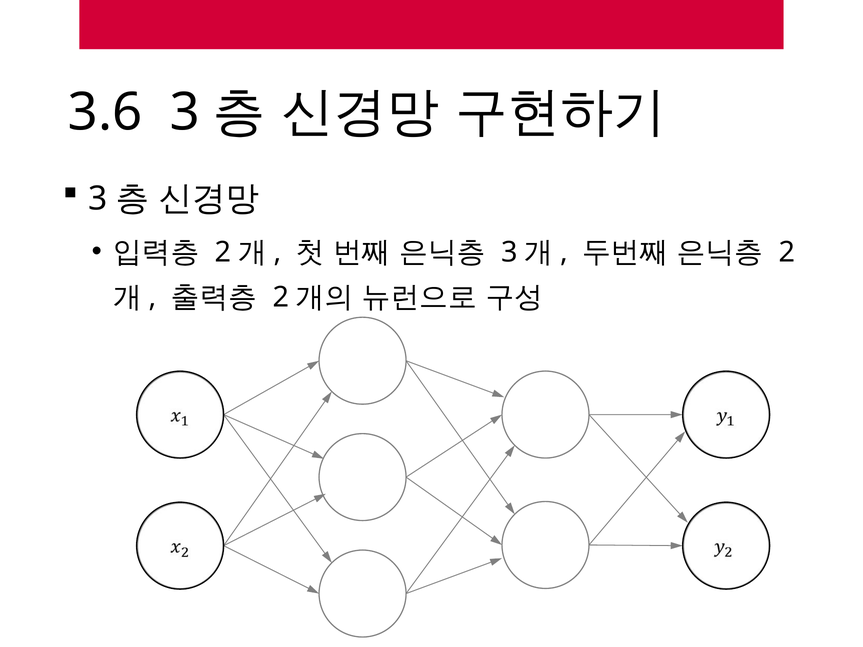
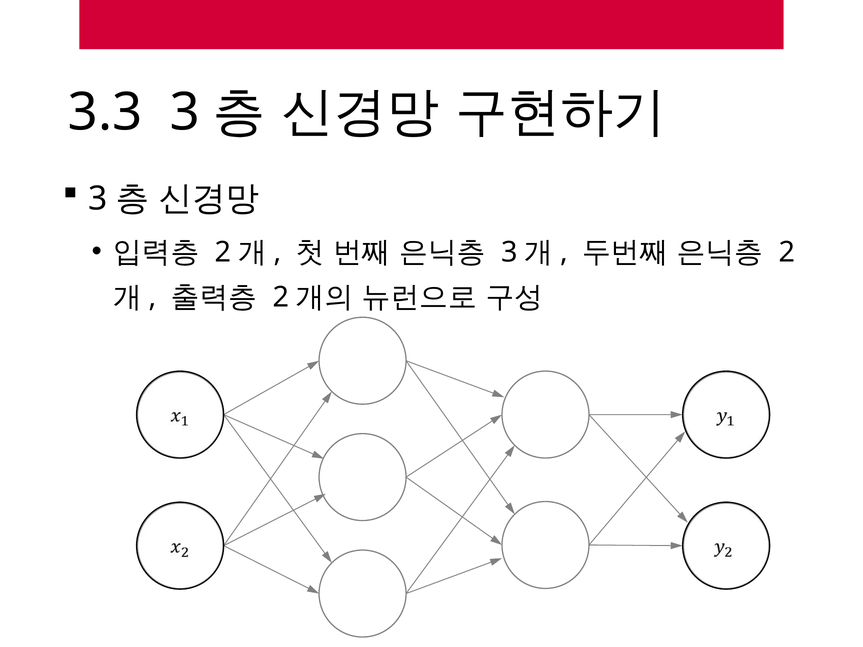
3.6: 3.6 -> 3.3
